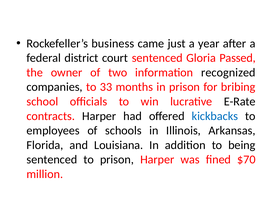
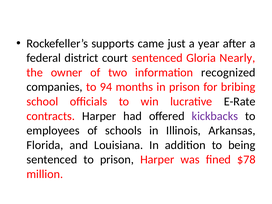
business: business -> supports
Passed: Passed -> Nearly
33: 33 -> 94
kickbacks colour: blue -> purple
$70: $70 -> $78
